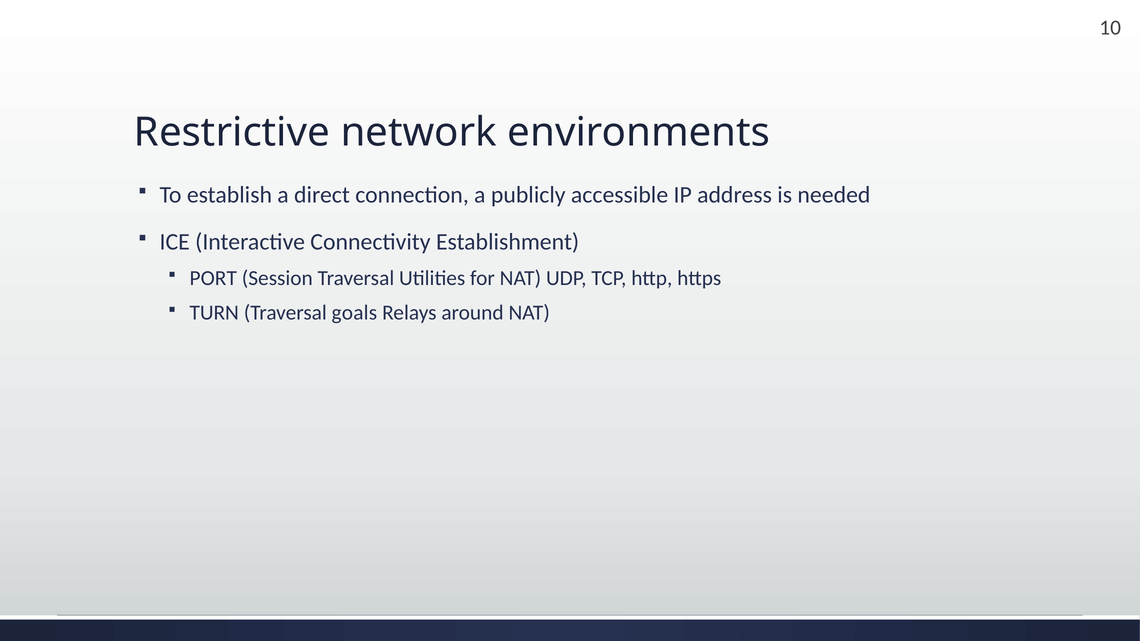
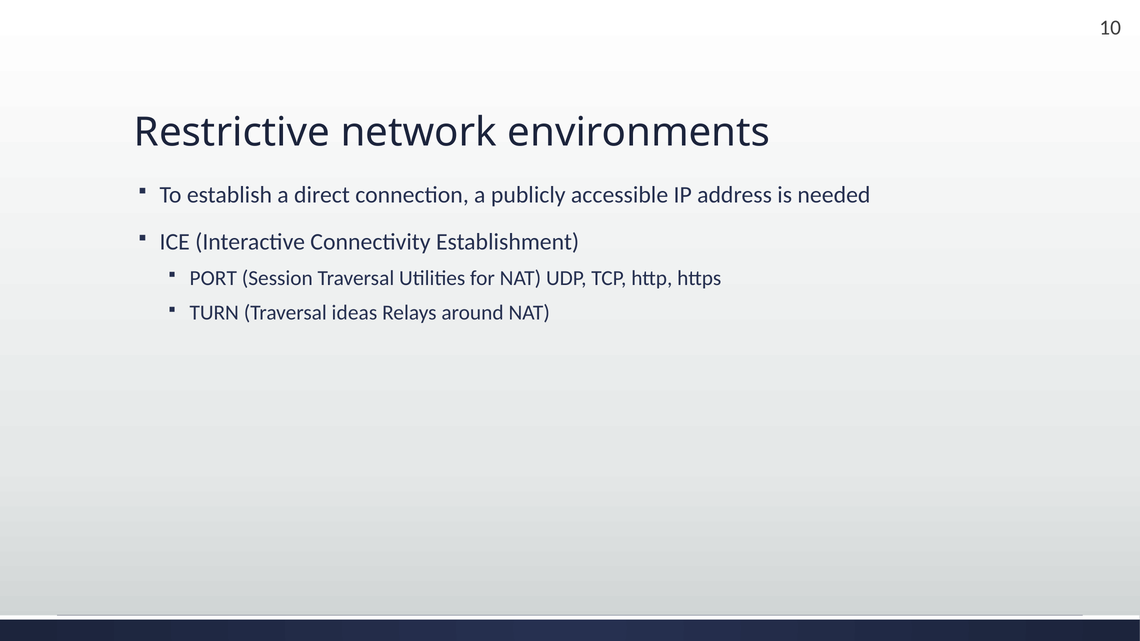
goals: goals -> ideas
